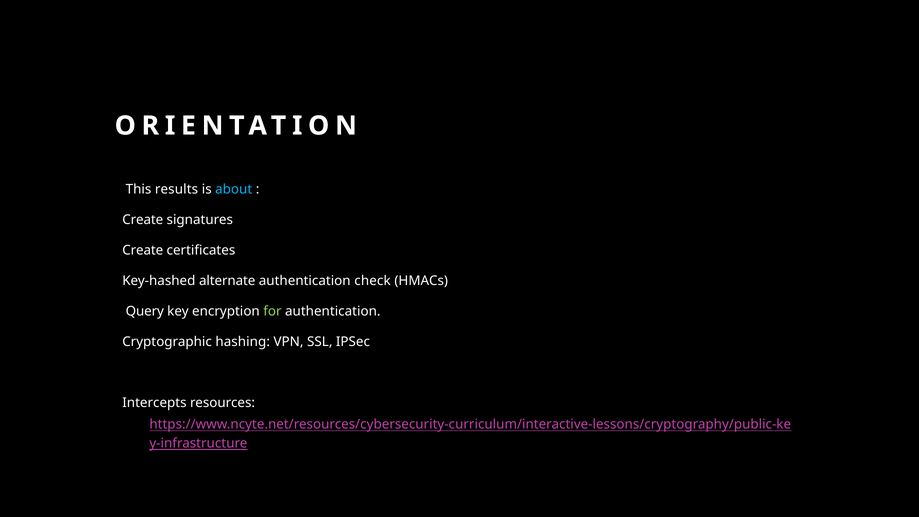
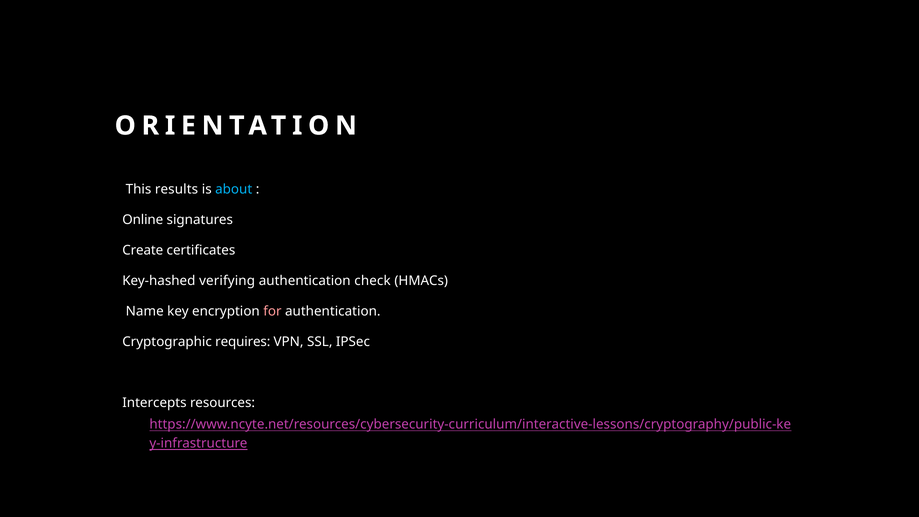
Create at (143, 220): Create -> Online
alternate: alternate -> verifying
Query: Query -> Name
for colour: light green -> pink
hashing: hashing -> requires
